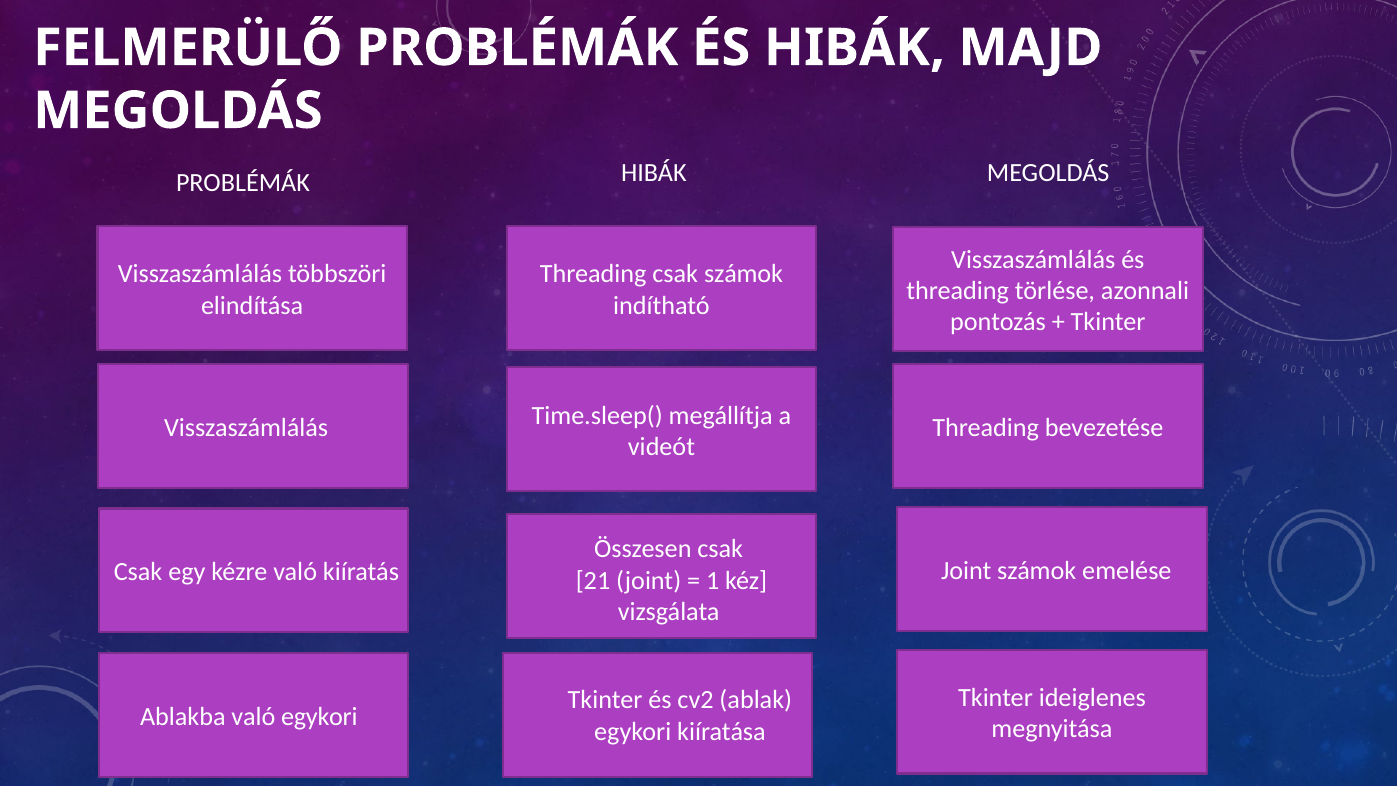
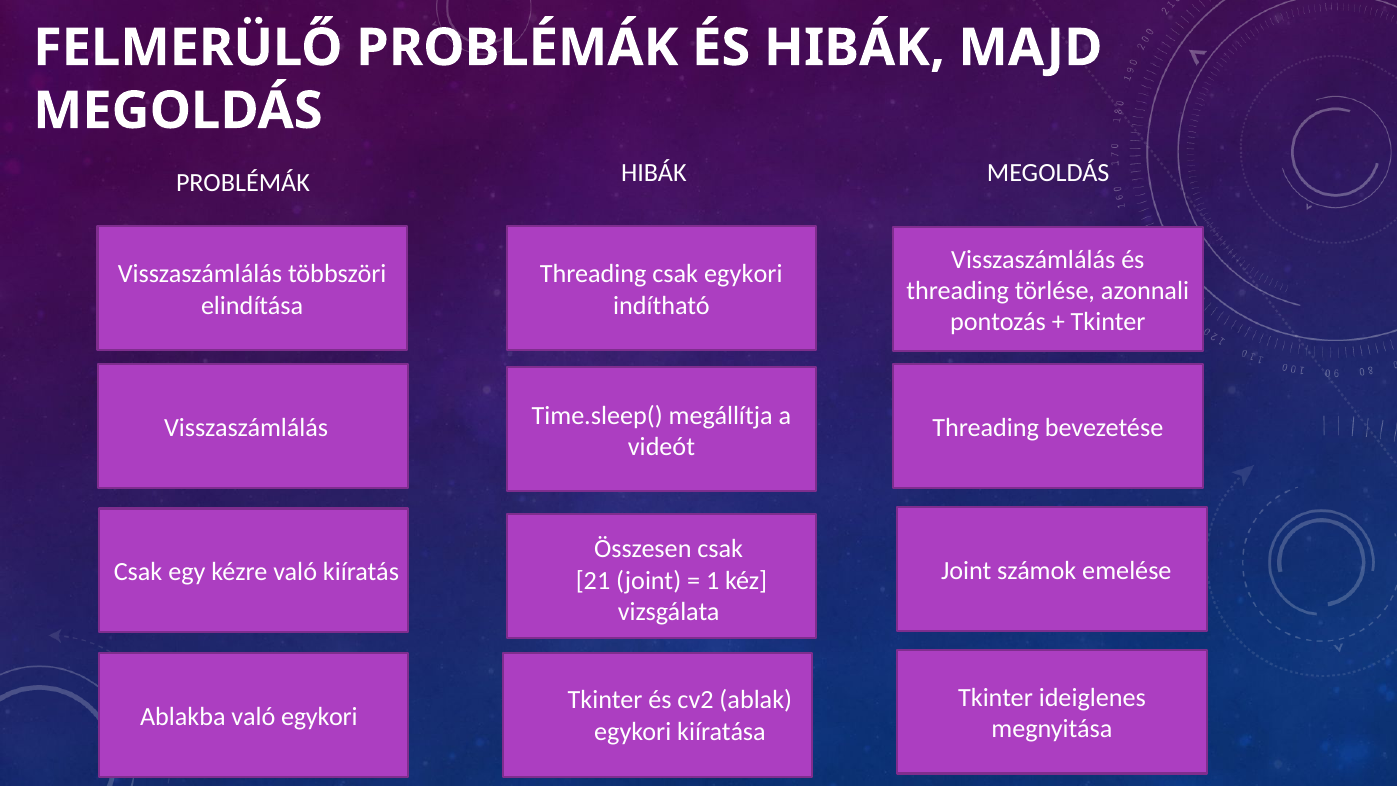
csak számok: számok -> egykori
